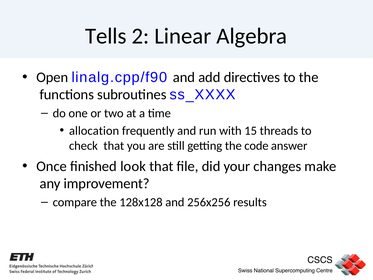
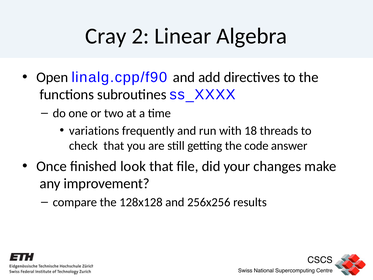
Tells: Tells -> Cray
allocation: allocation -> variations
15: 15 -> 18
